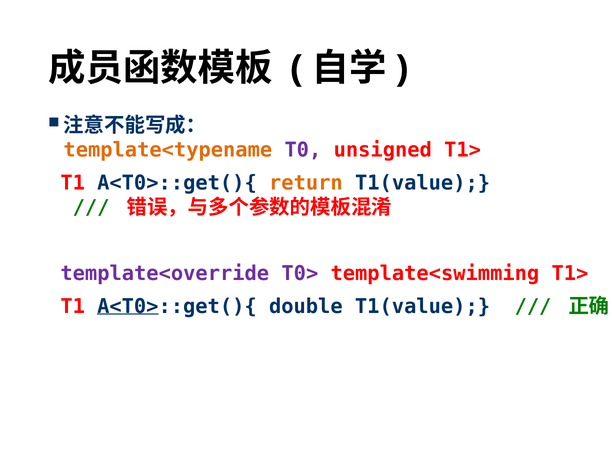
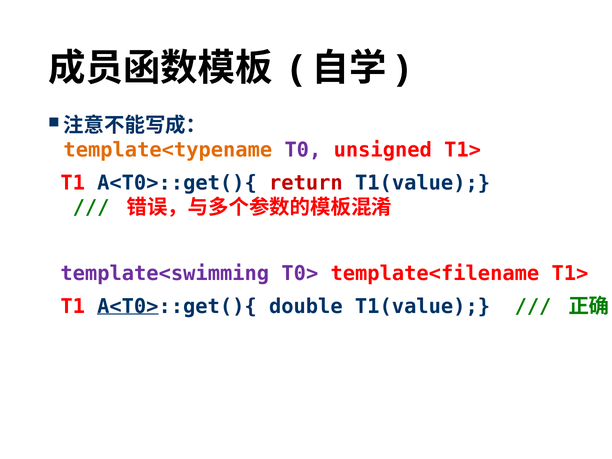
return colour: orange -> red
template<override: template<override -> template<swimming
template<swimming: template<swimming -> template<filename
